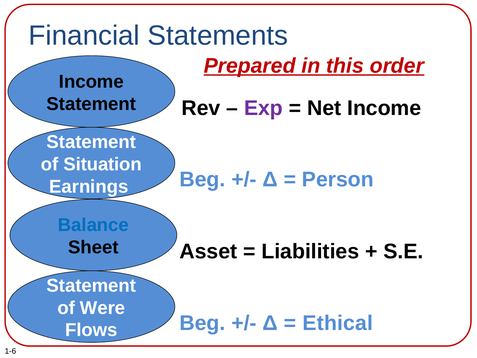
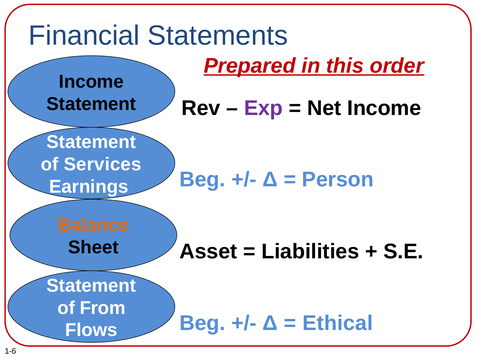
Situation: Situation -> Services
Balance colour: blue -> orange
Were: Were -> From
